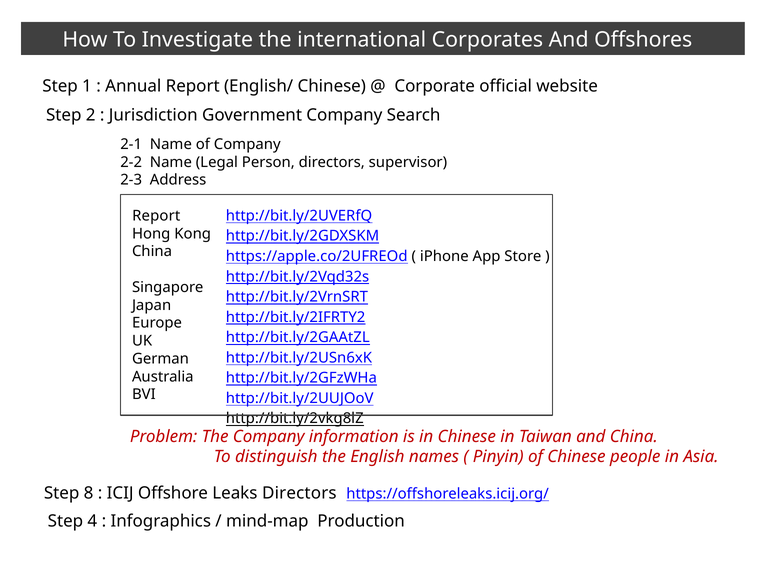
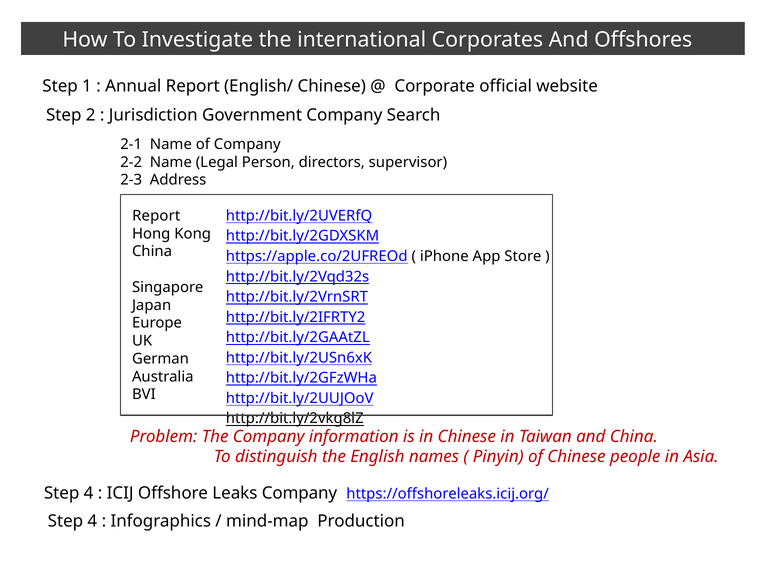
8 at (89, 493): 8 -> 4
Leaks Directors: Directors -> Company
